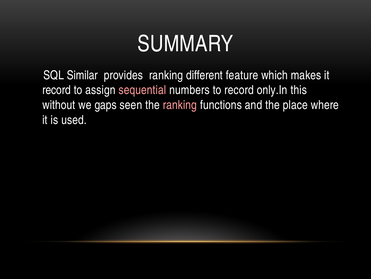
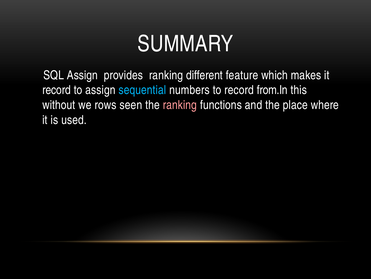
SQL Similar: Similar -> Assign
sequential colour: pink -> light blue
only.In: only.In -> from.In
gaps: gaps -> rows
